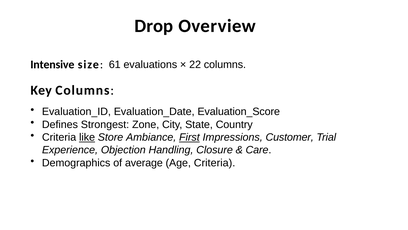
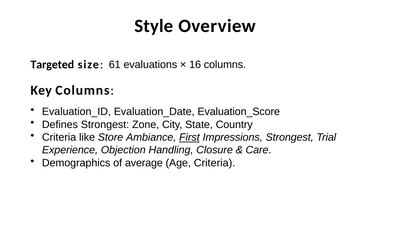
Drop: Drop -> Style
Intensive: Intensive -> Targeted
22: 22 -> 16
like underline: present -> none
Impressions Customer: Customer -> Strongest
